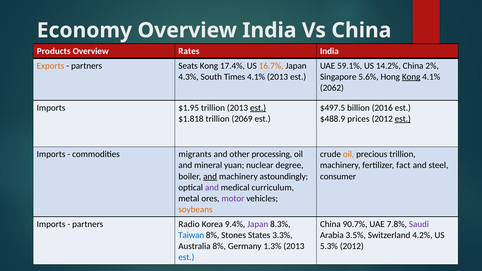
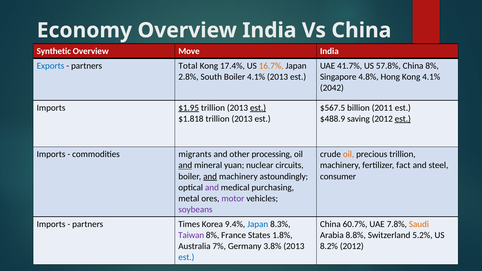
Products: Products -> Synthetic
Rates: Rates -> Move
Exports colour: orange -> blue
Seats: Seats -> Total
59.1%: 59.1% -> 41.7%
14.2%: 14.2% -> 57.8%
China 2%: 2% -> 8%
4.3%: 4.3% -> 2.8%
South Times: Times -> Boiler
5.6%: 5.6% -> 4.8%
Kong at (411, 77) underline: present -> none
2062: 2062 -> 2042
$1.95 underline: none -> present
$497.5: $497.5 -> $567.5
2016: 2016 -> 2011
$1.818 trillion 2069: 2069 -> 2013
prices: prices -> saving
and at (185, 165) underline: none -> present
degree: degree -> circuits
curriculum: curriculum -> purchasing
soybeans colour: orange -> purple
Radio: Radio -> Times
Japan at (258, 224) colour: purple -> blue
90.7%: 90.7% -> 60.7%
Saudi colour: purple -> orange
Taiwan colour: blue -> purple
Stones: Stones -> France
3.3%: 3.3% -> 1.8%
3.5%: 3.5% -> 8.8%
4.2%: 4.2% -> 5.2%
Australia 8%: 8% -> 7%
1.3%: 1.3% -> 3.8%
5.3%: 5.3% -> 8.2%
